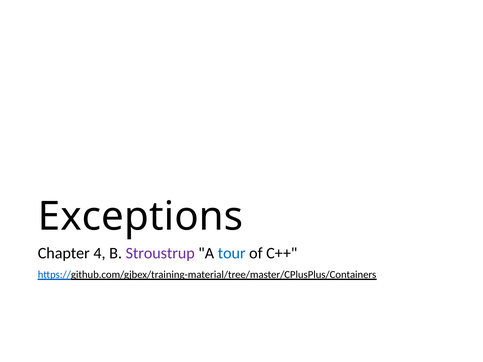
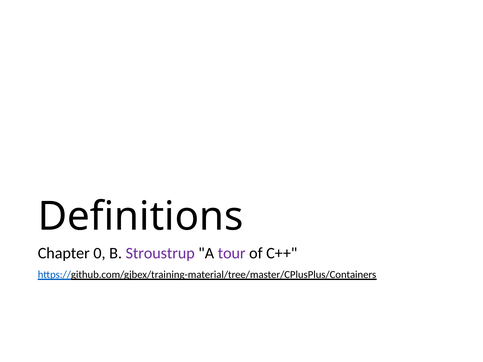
Exceptions: Exceptions -> Definitions
4: 4 -> 0
tour colour: blue -> purple
